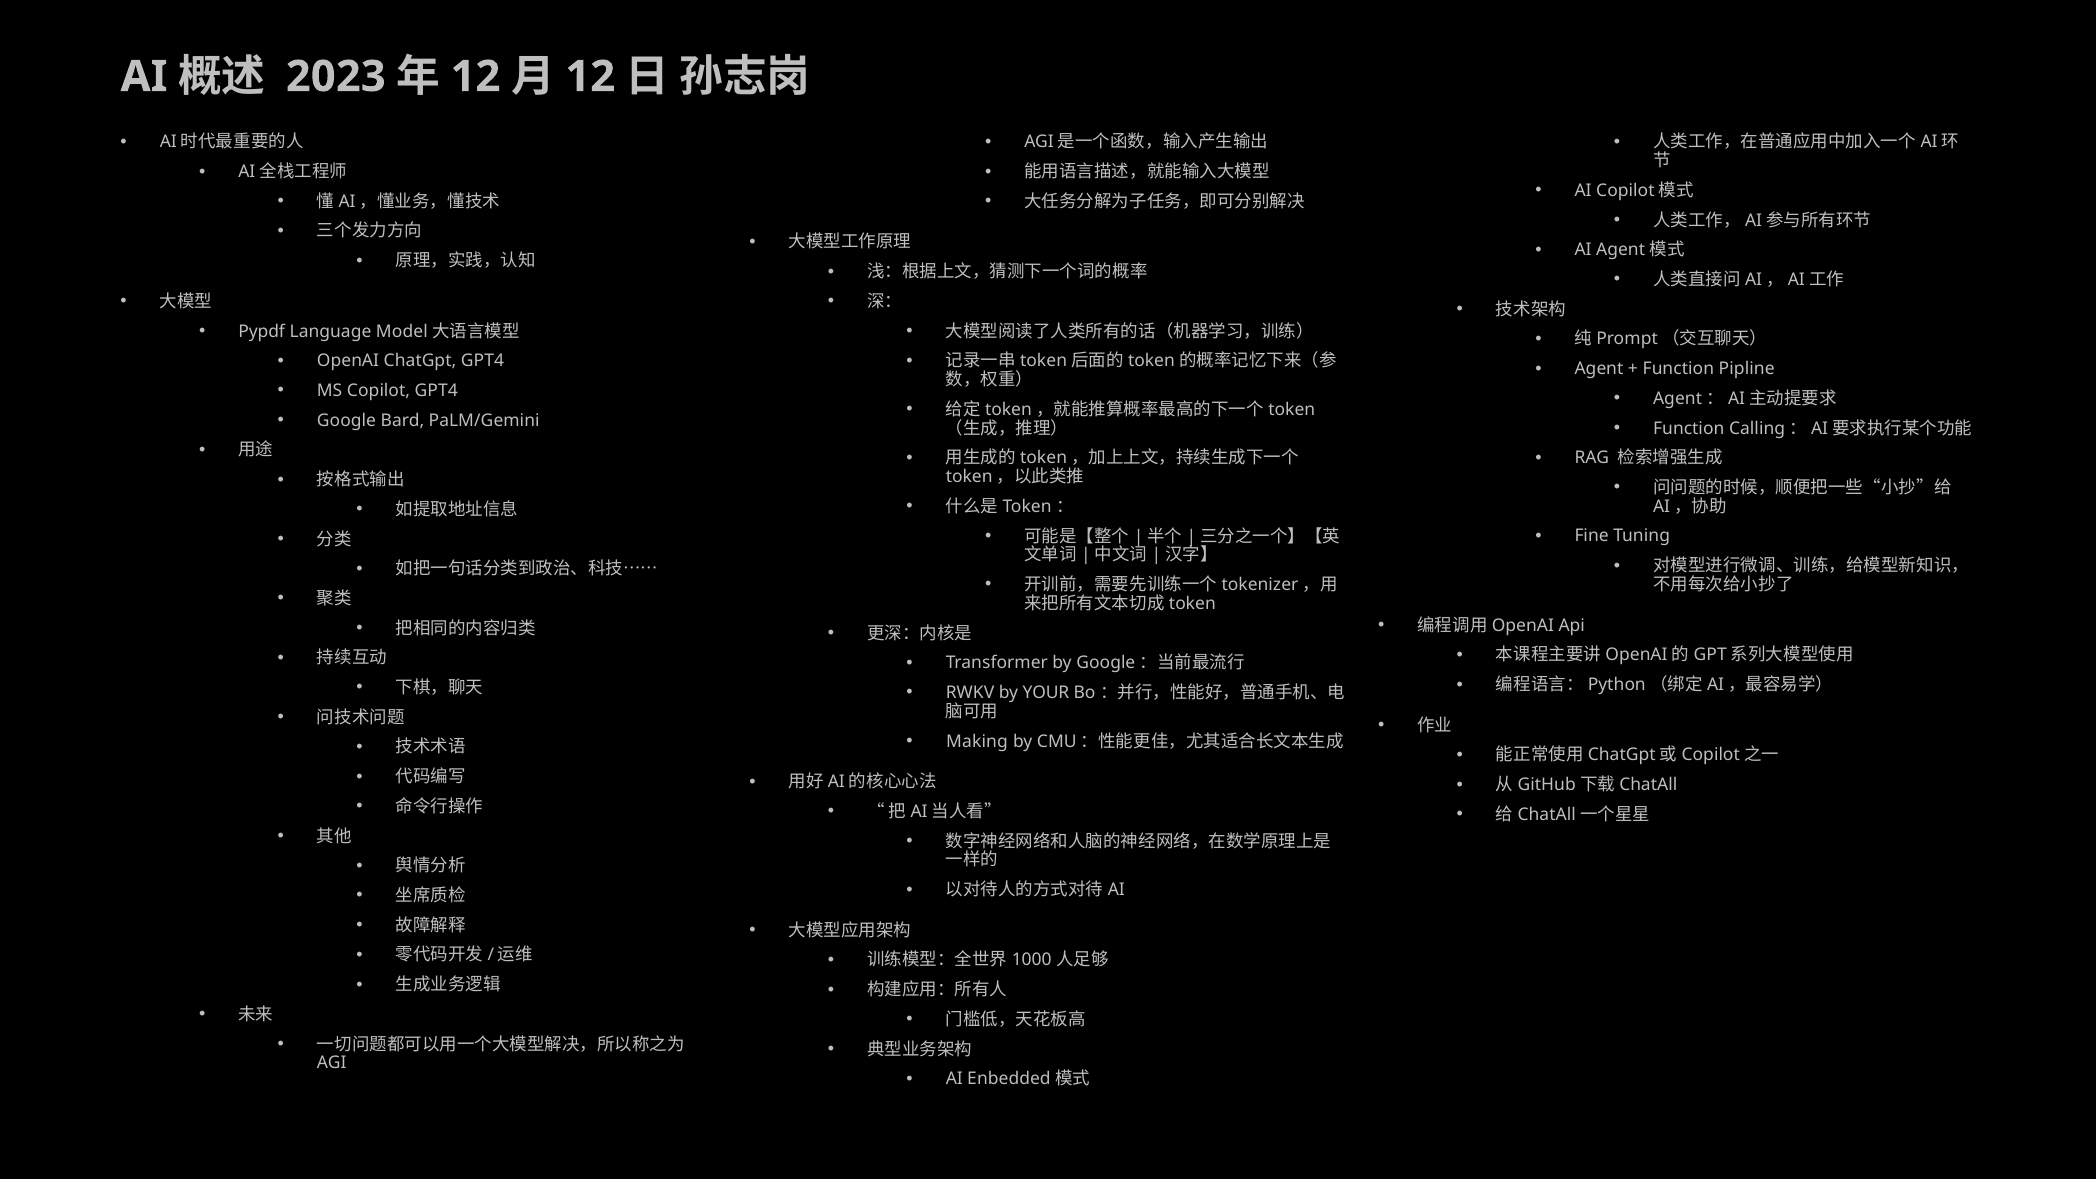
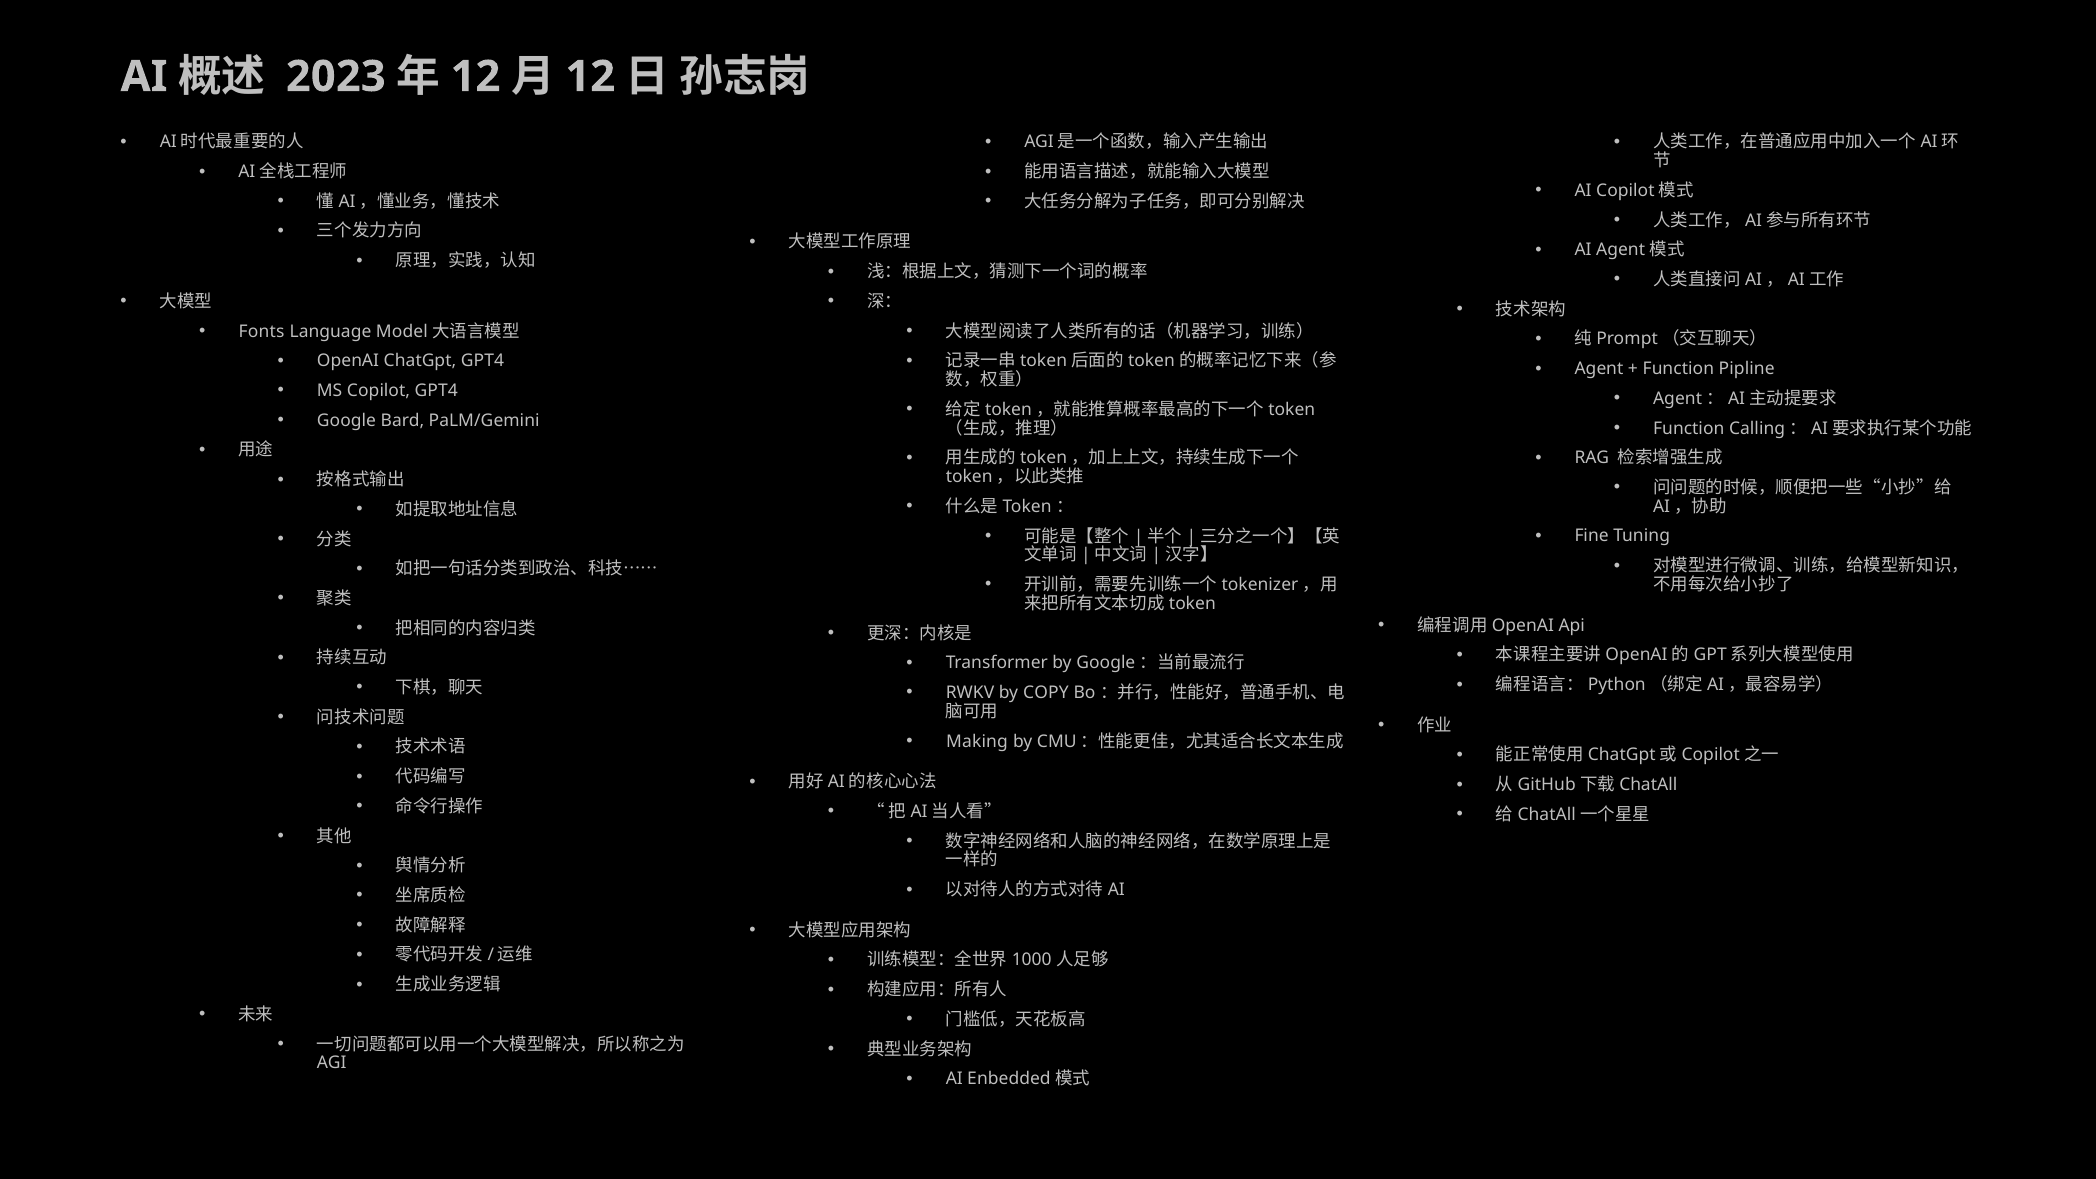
Pypdf: Pypdf -> Fonts
YOUR: YOUR -> COPY
